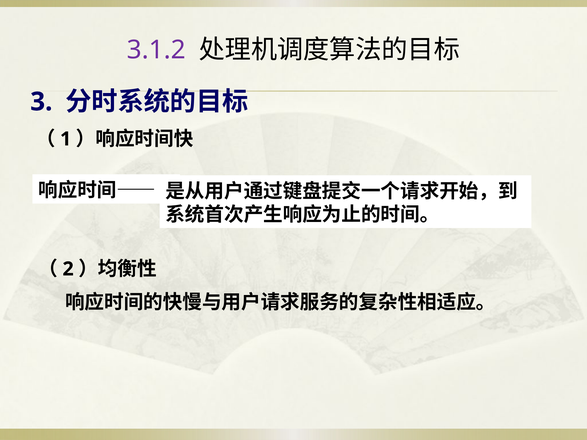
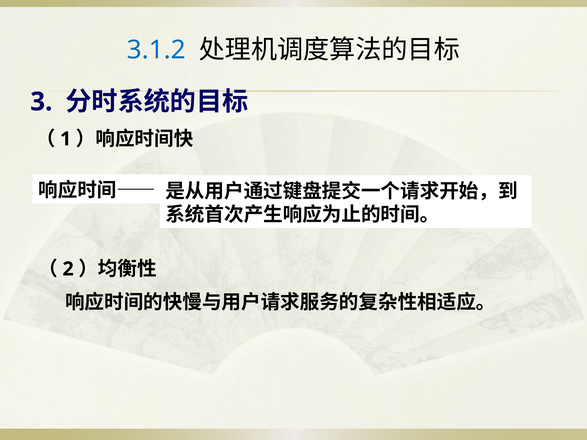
3.1.2 colour: purple -> blue
